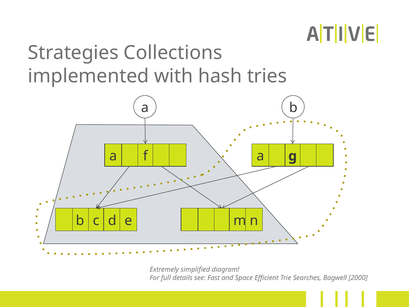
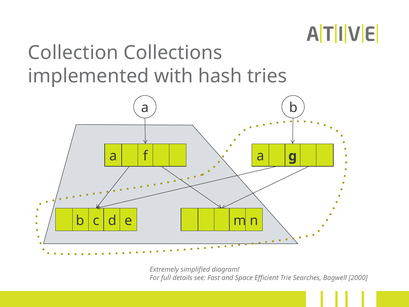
Strategies: Strategies -> Collection
